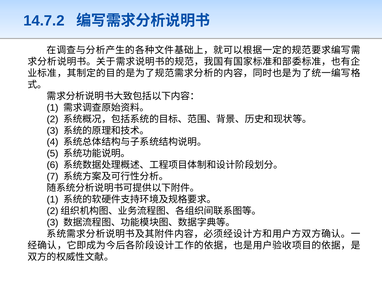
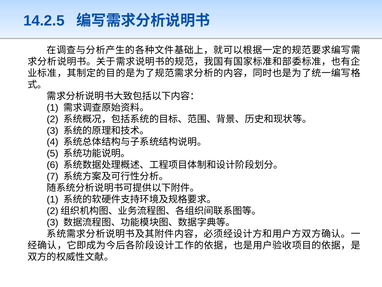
14.7.2: 14.7.2 -> 14.2.5
